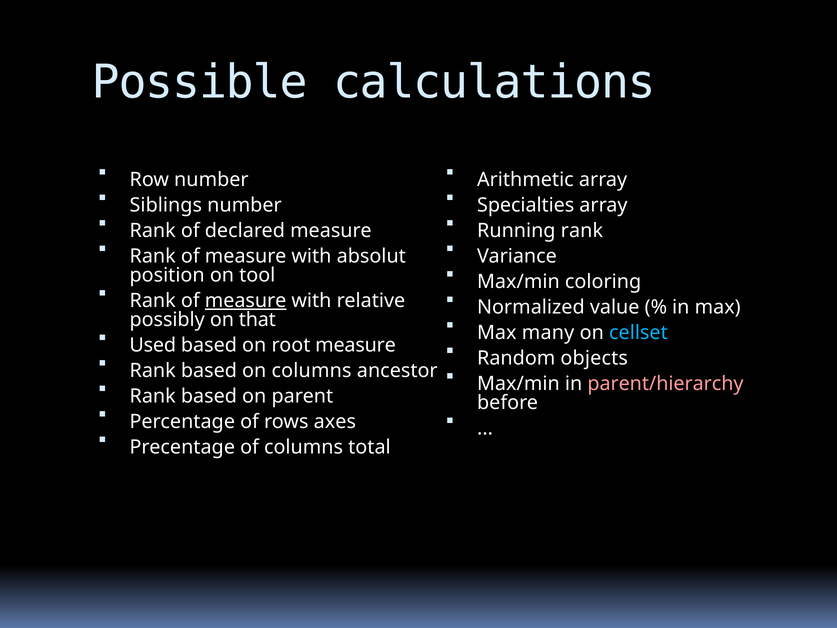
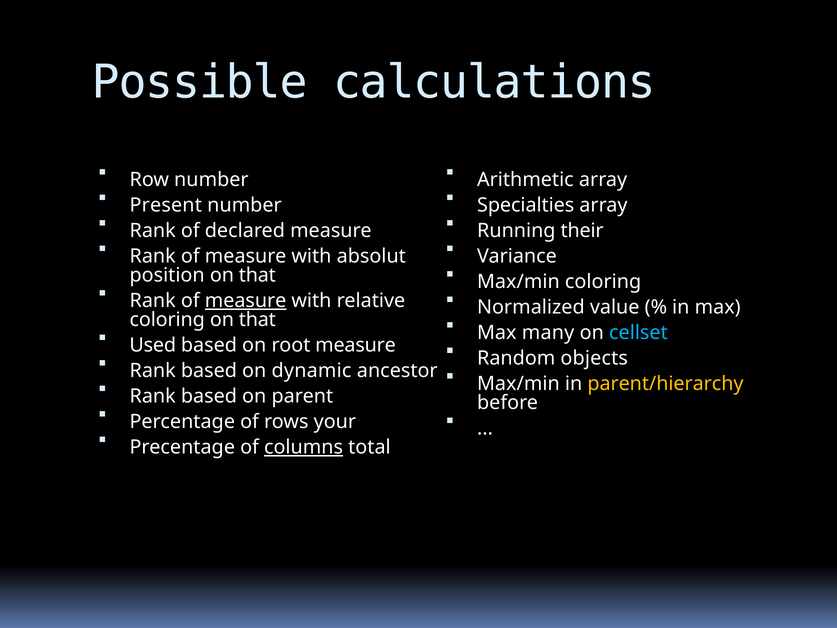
Siblings: Siblings -> Present
Running rank: rank -> their
position on tool: tool -> that
possibly at (167, 320): possibly -> coloring
on columns: columns -> dynamic
parent/hierarchy colour: pink -> yellow
axes: axes -> your
columns at (304, 447) underline: none -> present
